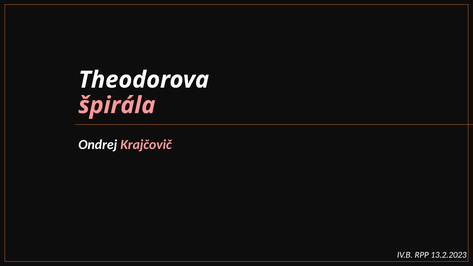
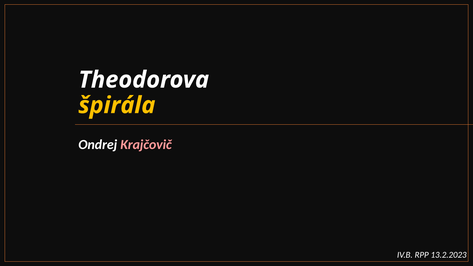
špirála colour: pink -> yellow
